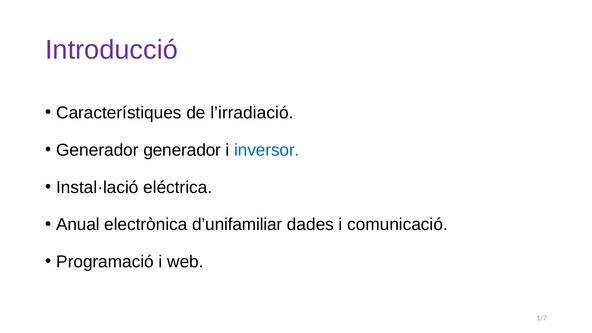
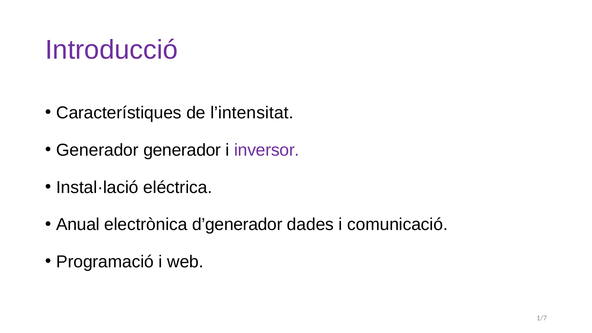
l’irradiació: l’irradiació -> l’intensitat
inversor colour: blue -> purple
d’unifamiliar: d’unifamiliar -> d’generador
